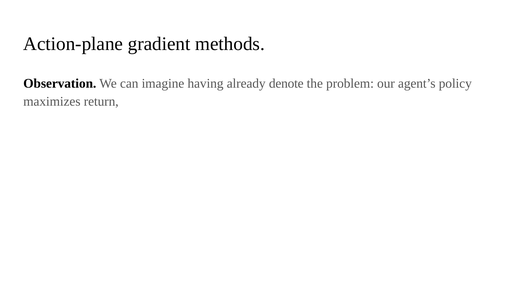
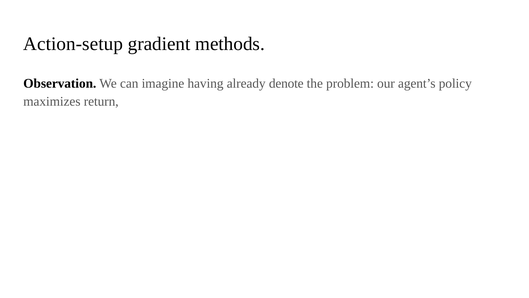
Action-plane: Action-plane -> Action-setup
